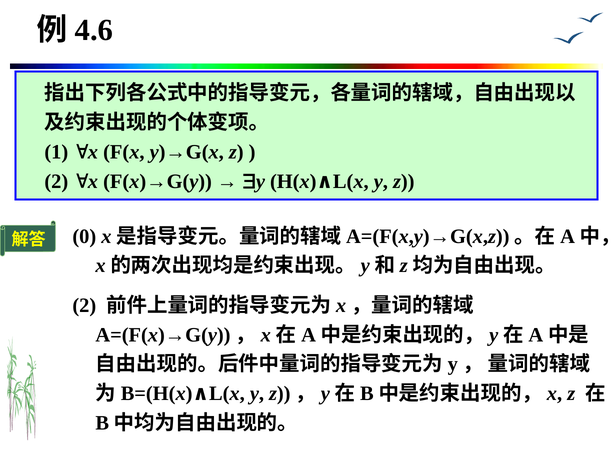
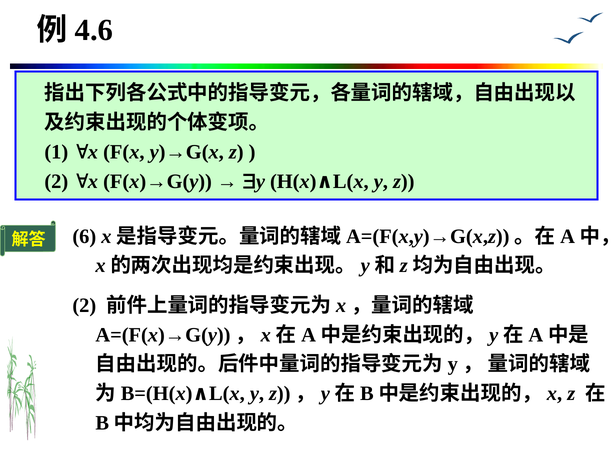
0: 0 -> 6
